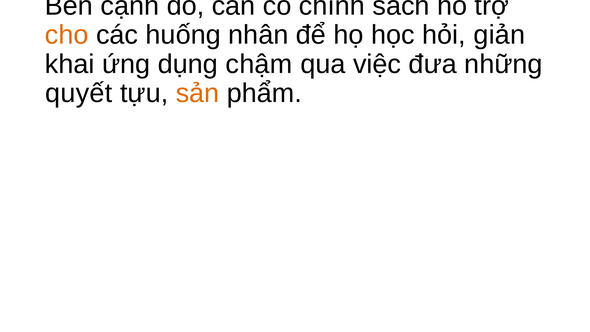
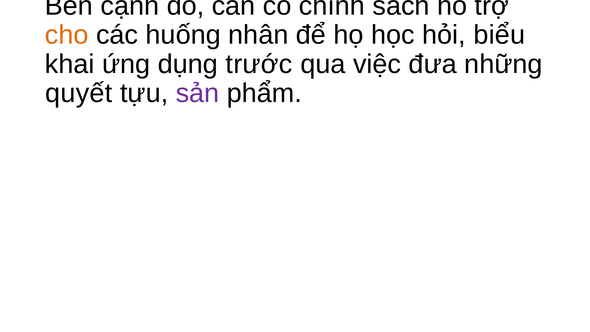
giản: giản -> biểu
chậm: chậm -> trước
sản colour: orange -> purple
